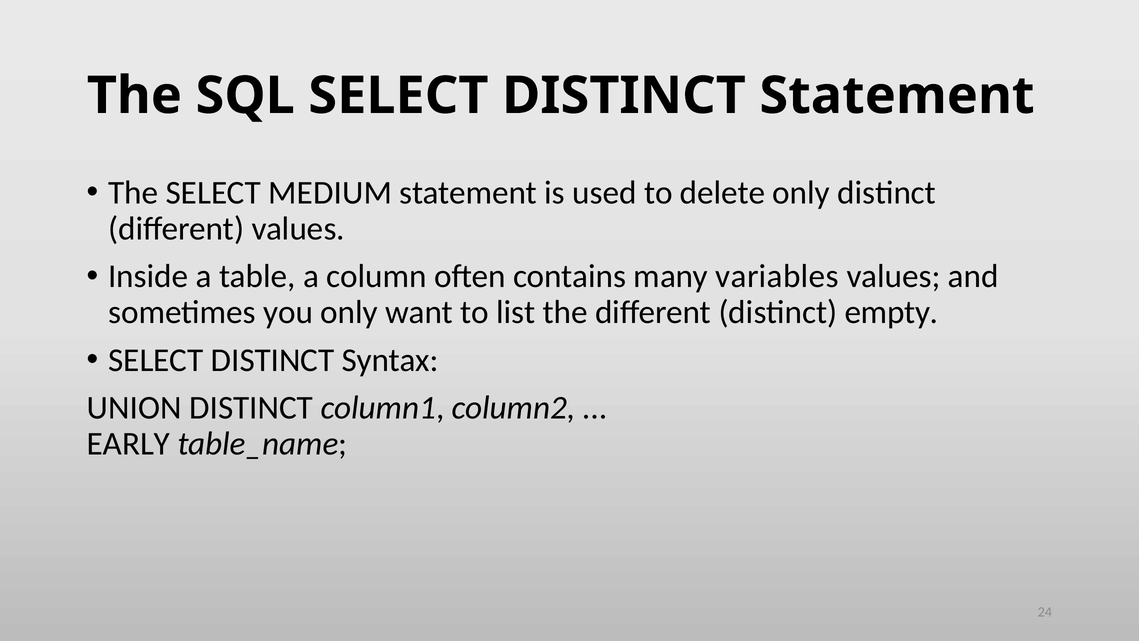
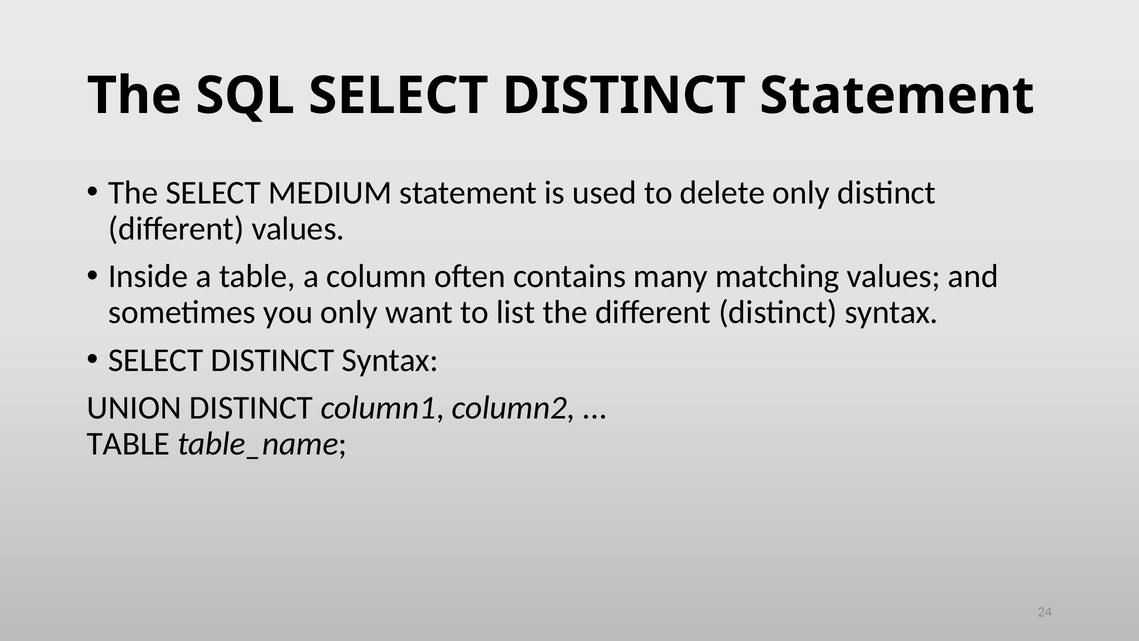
variables: variables -> matching
different distinct empty: empty -> syntax
EARLY at (128, 443): EARLY -> TABLE
